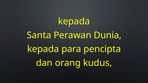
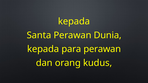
para pencipta: pencipta -> perawan
